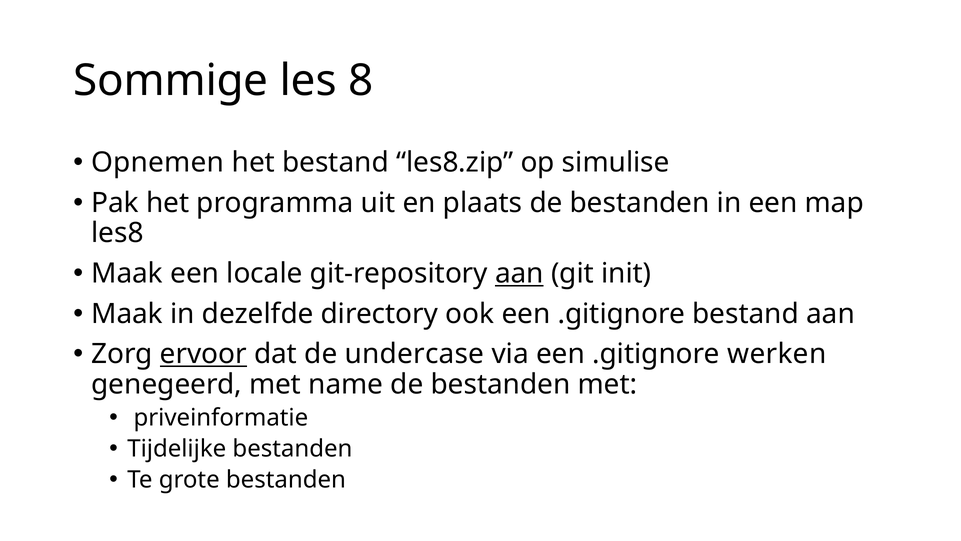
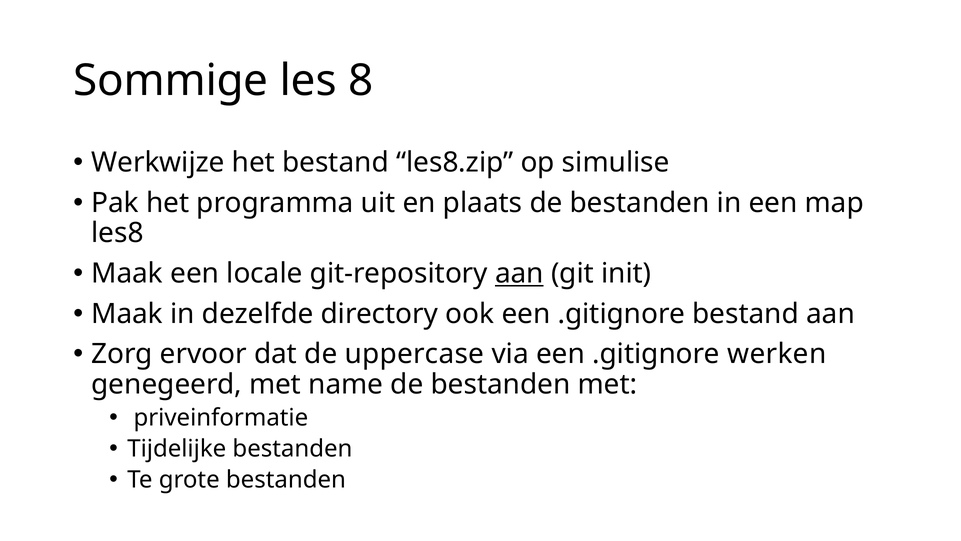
Opnemen: Opnemen -> Werkwijze
ervoor underline: present -> none
undercase: undercase -> uppercase
